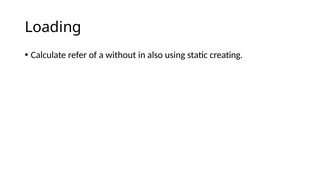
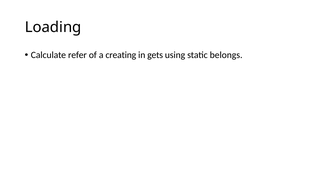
without: without -> creating
also: also -> gets
creating: creating -> belongs
